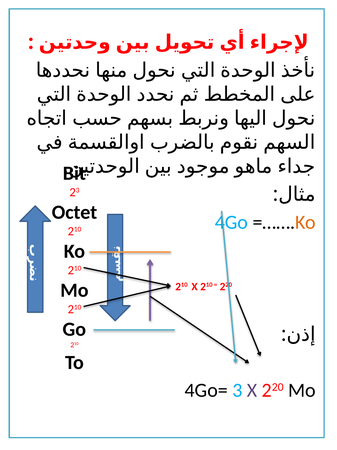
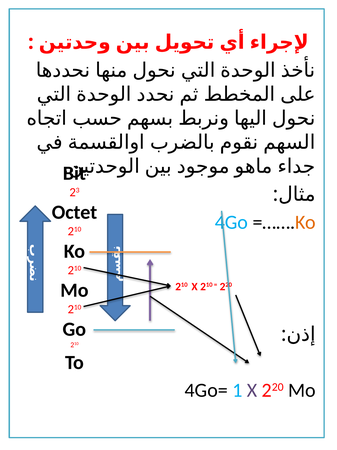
3: 3 -> 1
